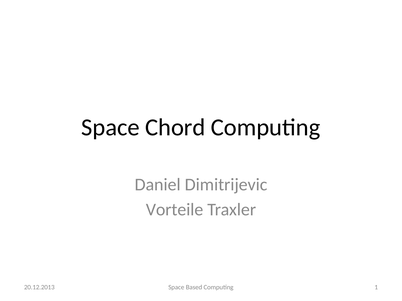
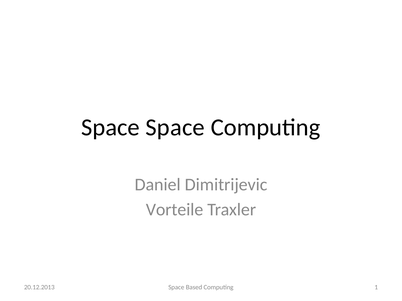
Space Chord: Chord -> Space
